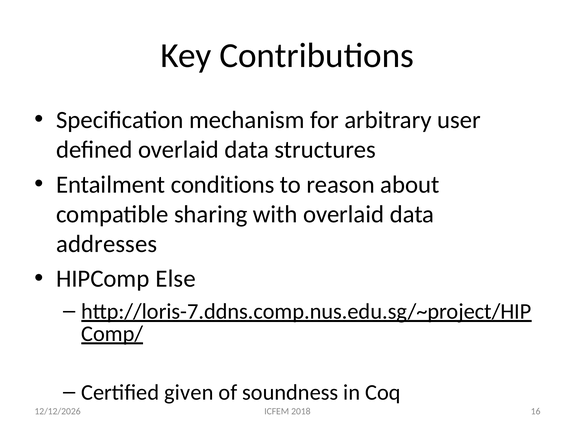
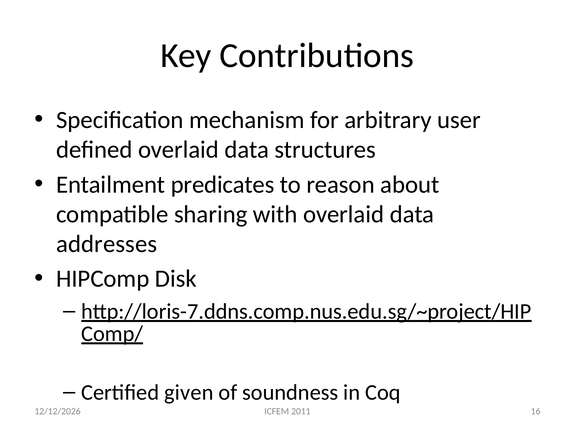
conditions: conditions -> predicates
Else: Else -> Disk
2018: 2018 -> 2011
